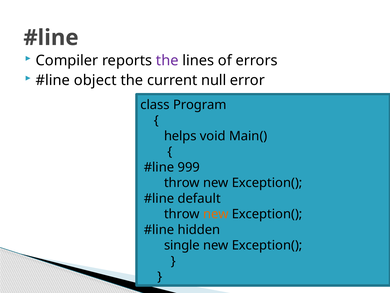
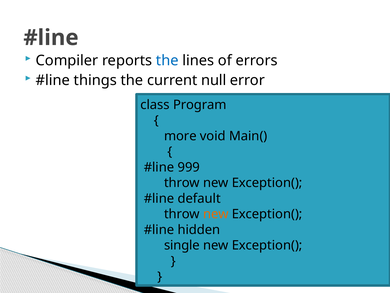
the at (167, 60) colour: purple -> blue
object: object -> things
helps: helps -> more
